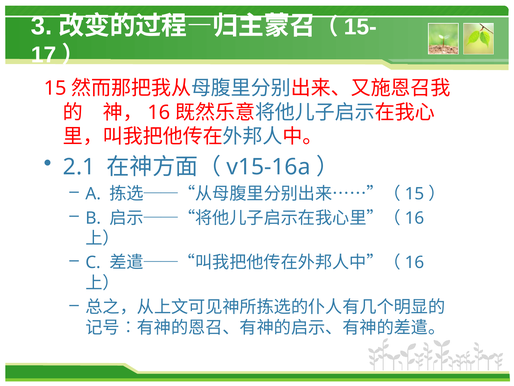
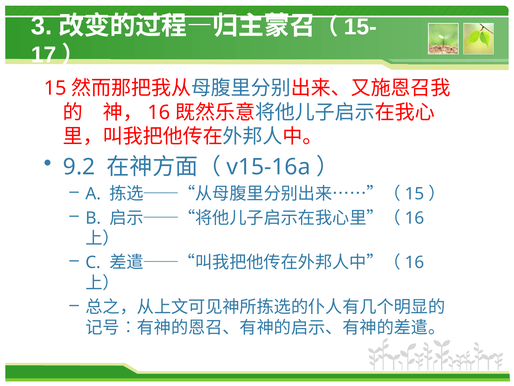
2.1: 2.1 -> 9.2
